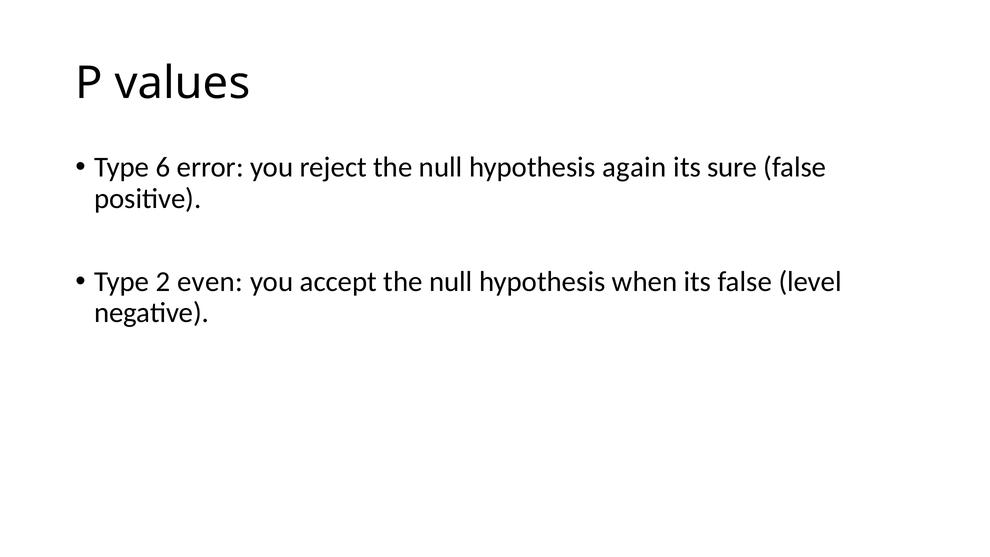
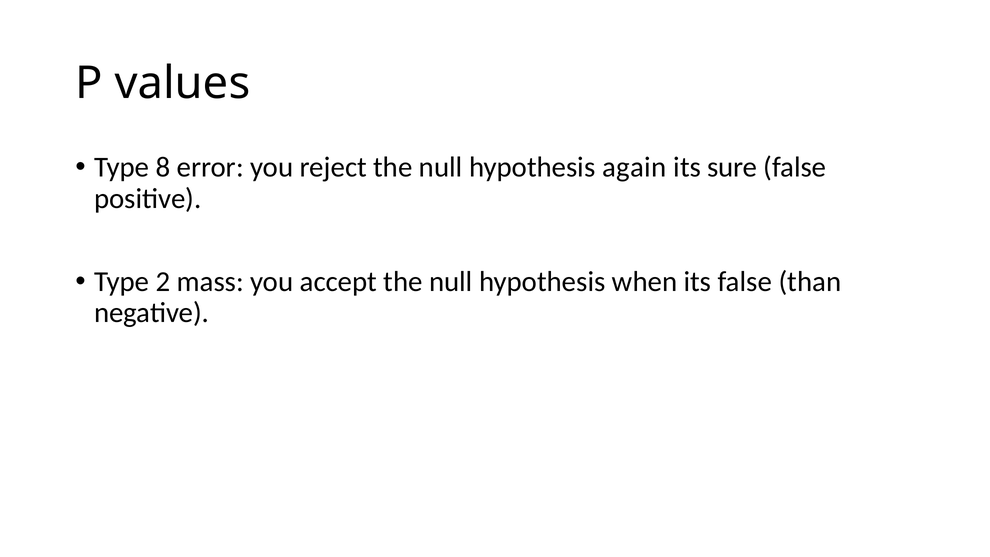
6: 6 -> 8
even: even -> mass
level: level -> than
